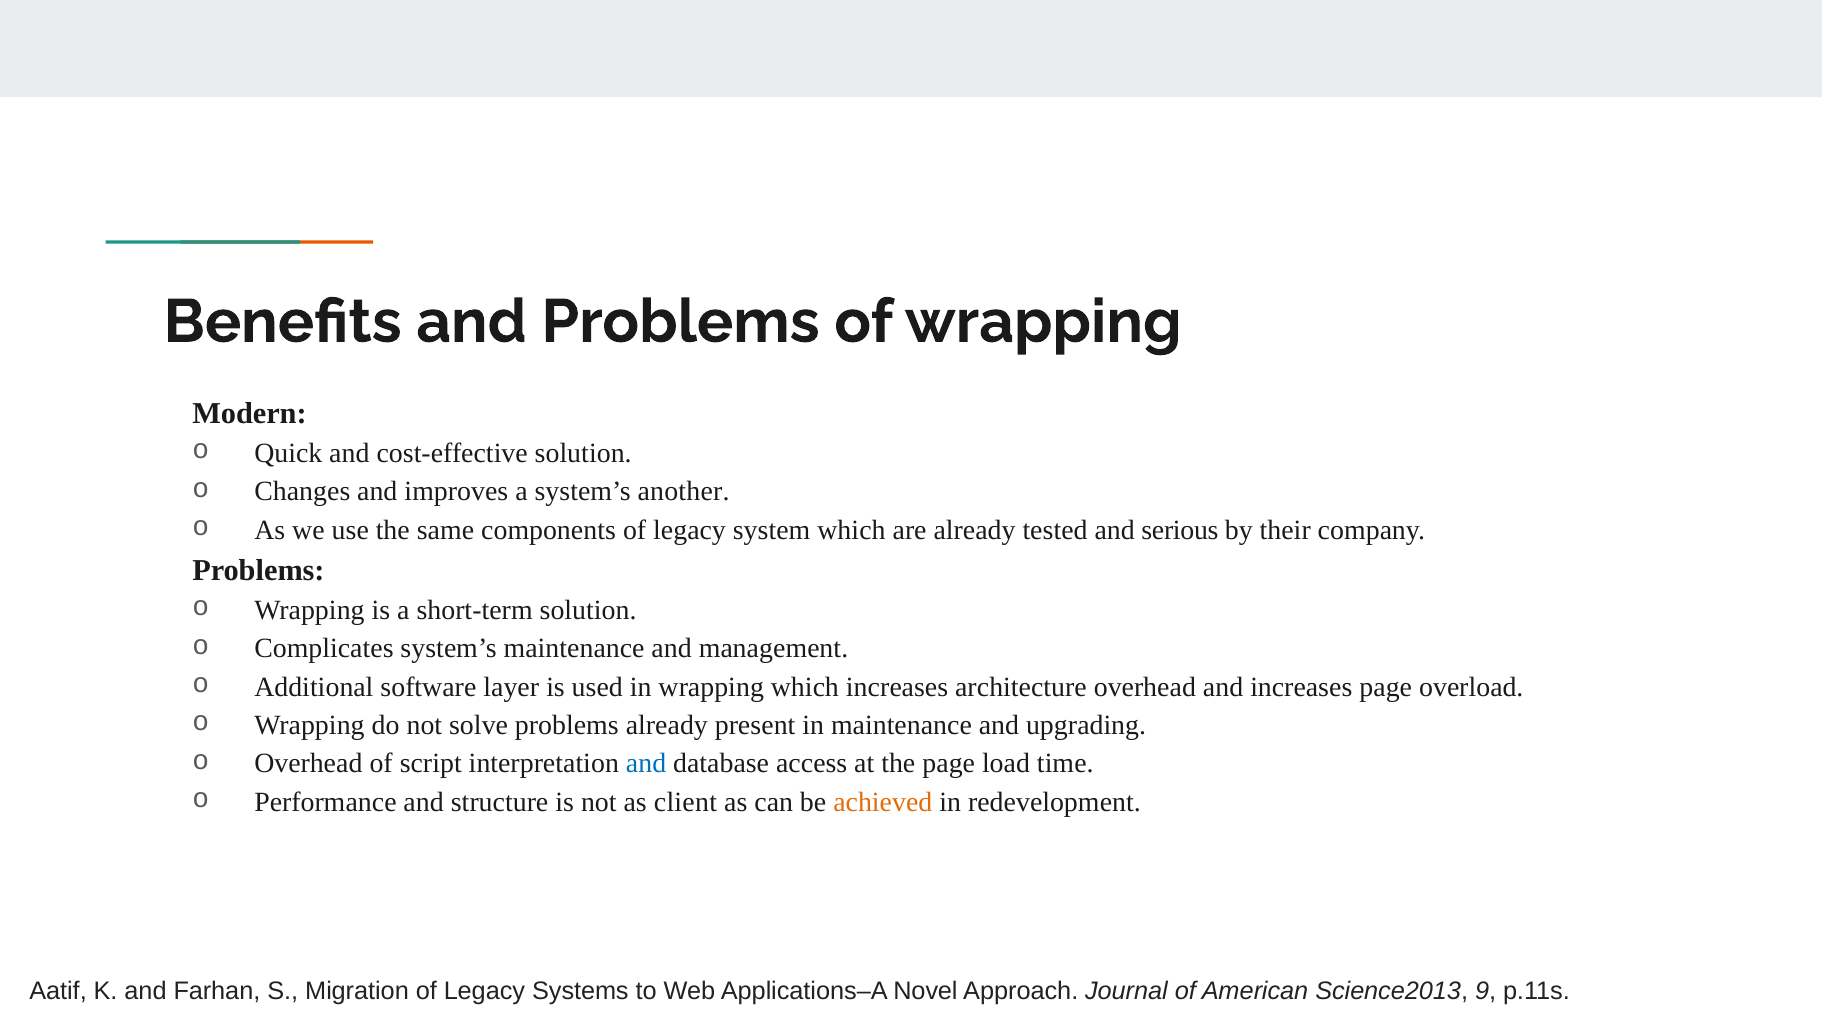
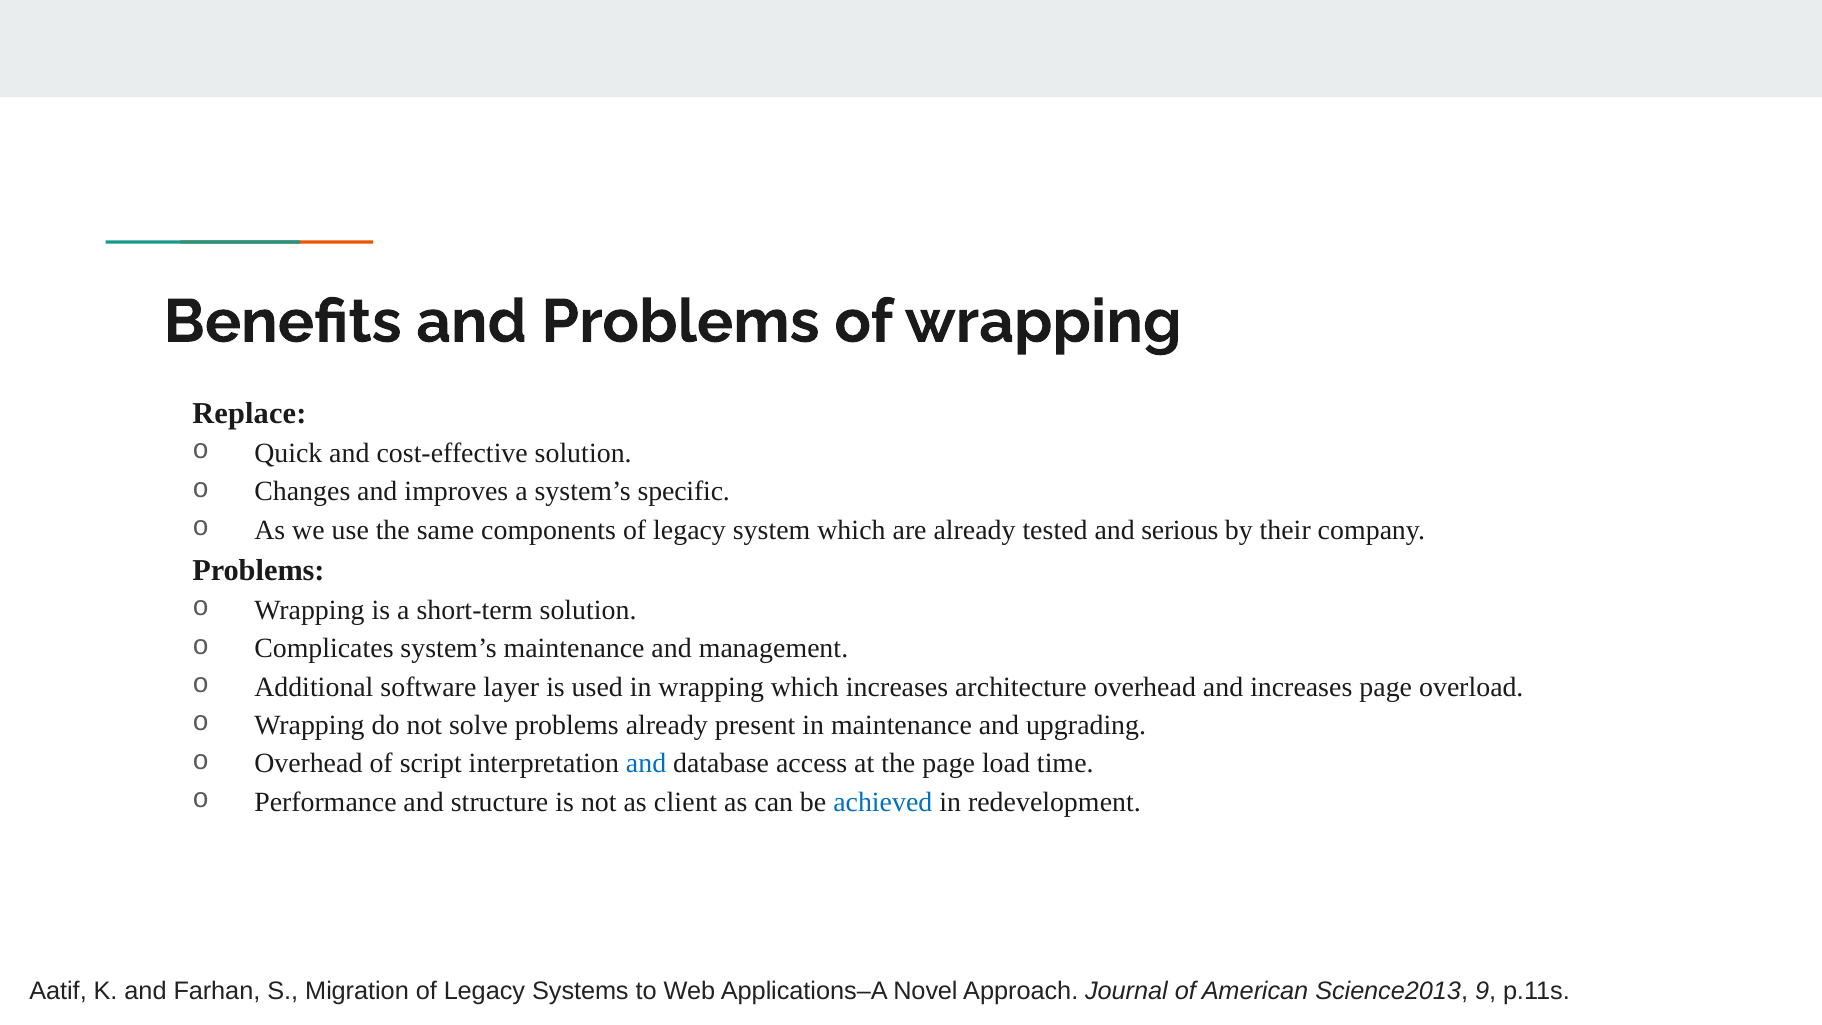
Modern: Modern -> Replace
another: another -> specific
achieved colour: orange -> blue
